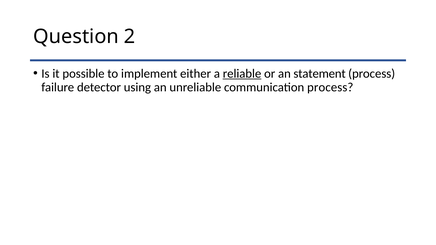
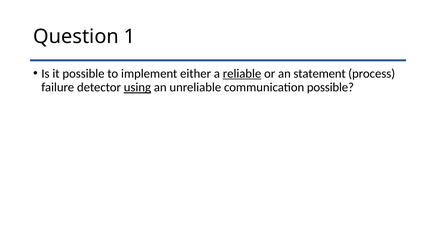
2: 2 -> 1
using underline: none -> present
communication process: process -> possible
